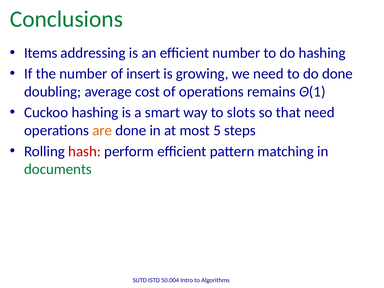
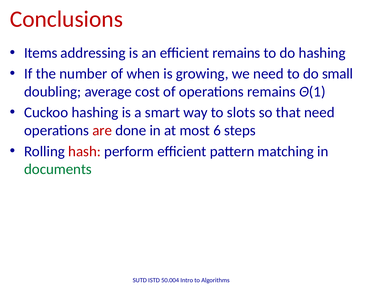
Conclusions colour: green -> red
efficient number: number -> remains
insert: insert -> when
do done: done -> small
are colour: orange -> red
5: 5 -> 6
